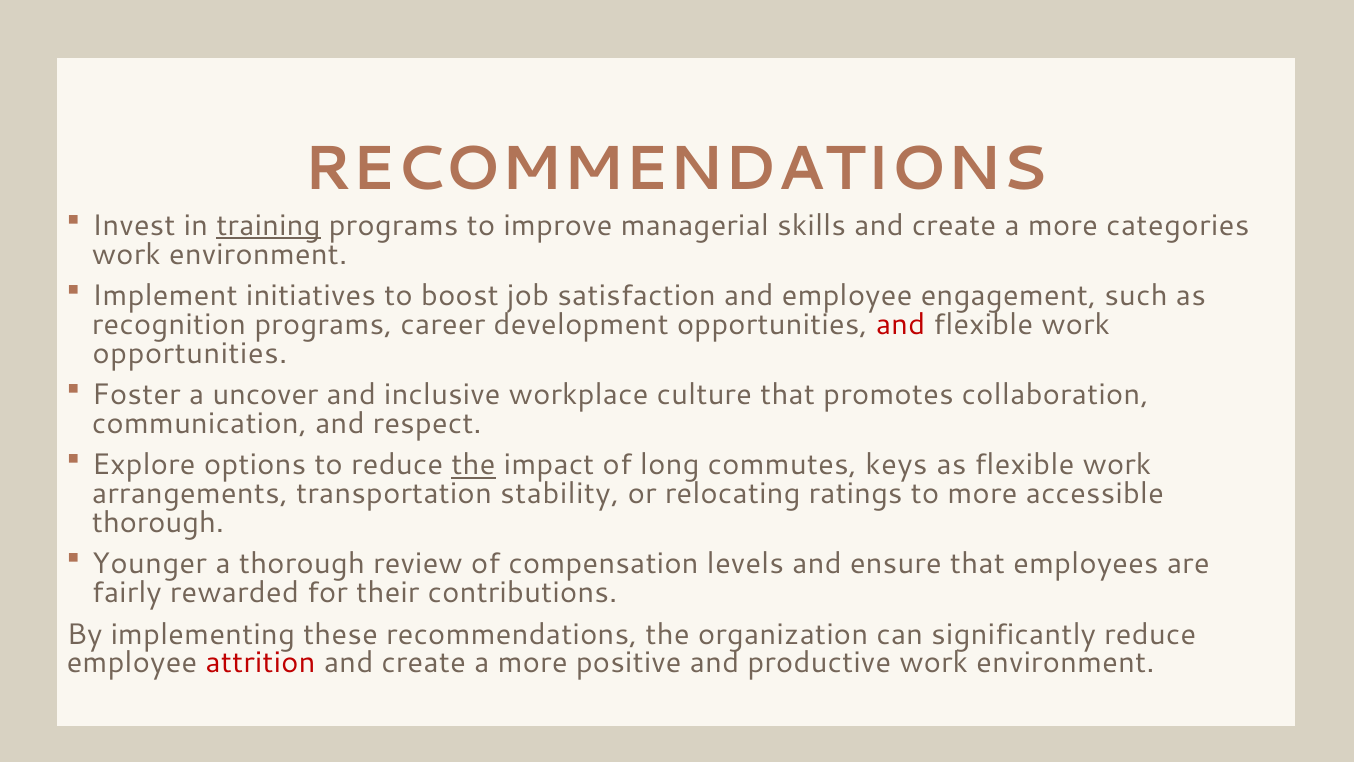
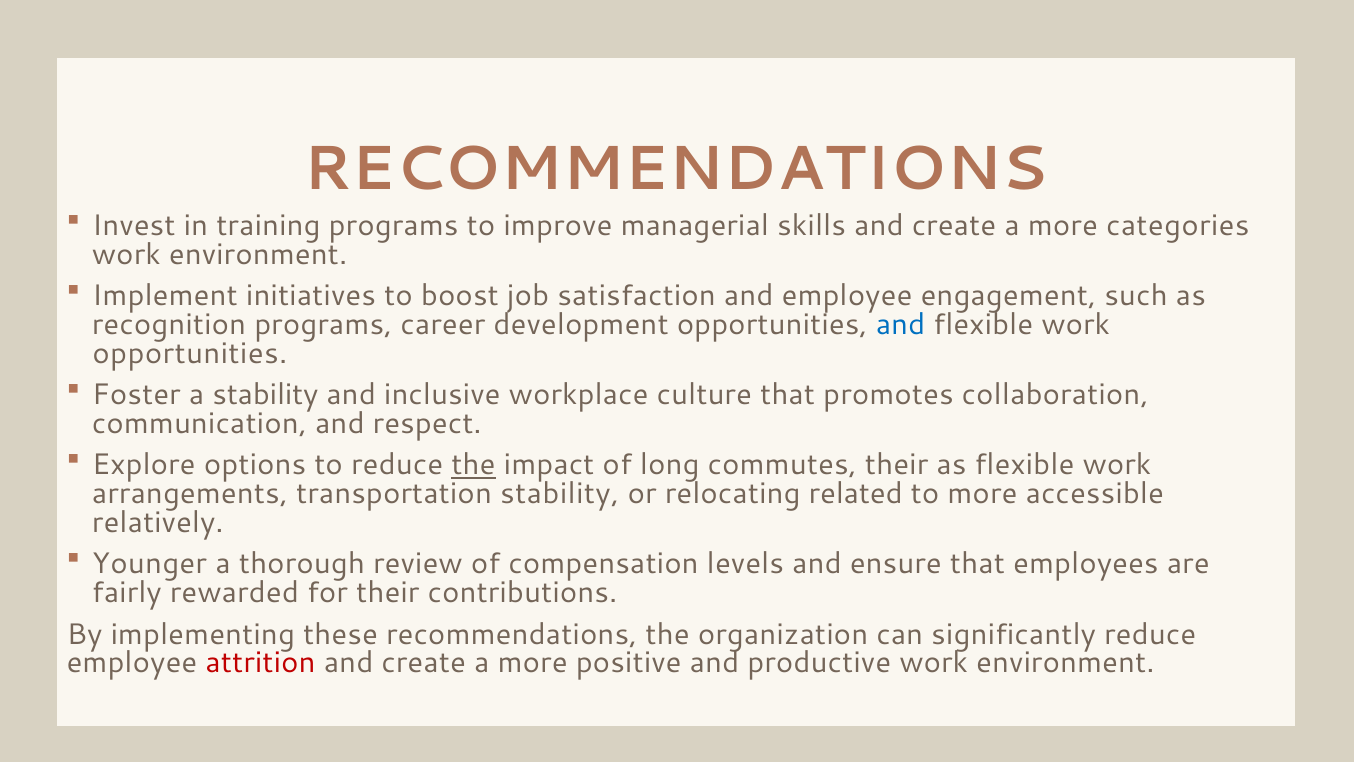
training underline: present -> none
and at (901, 324) colour: red -> blue
a uncover: uncover -> stability
commutes keys: keys -> their
ratings: ratings -> related
thorough at (158, 522): thorough -> relatively
